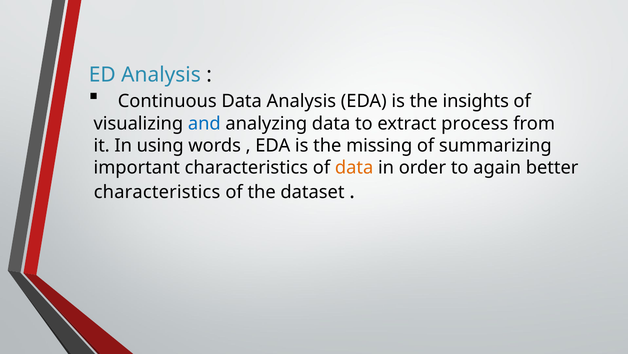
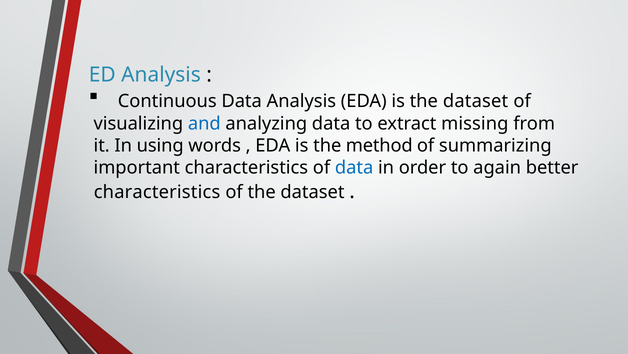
is the insights: insights -> dataset
process: process -> missing
missing: missing -> method
data at (354, 167) colour: orange -> blue
